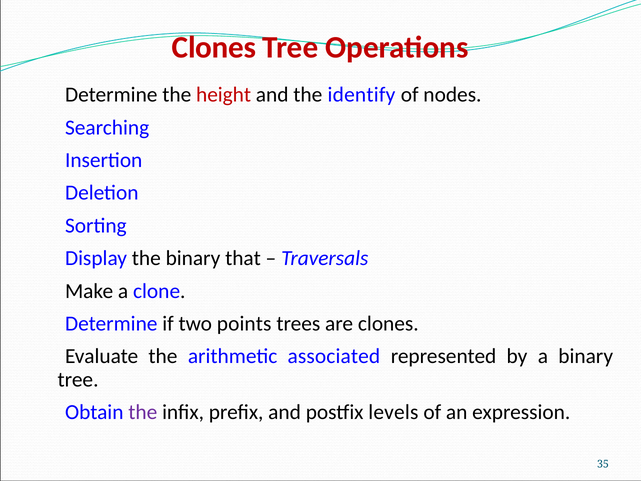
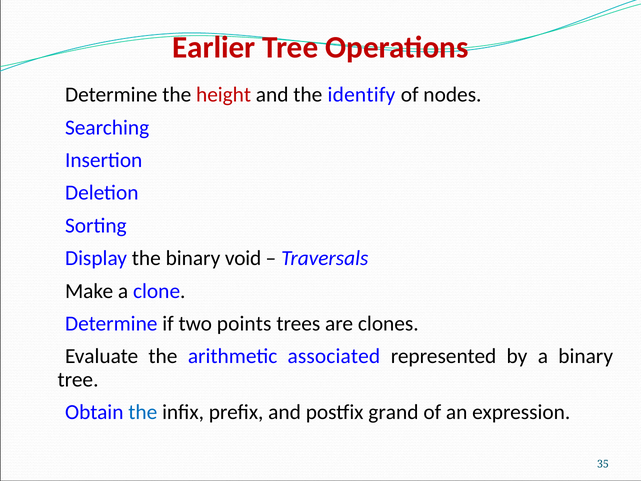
Clones at (214, 48): Clones -> Earlier
that: that -> void
the at (143, 412) colour: purple -> blue
levels: levels -> grand
